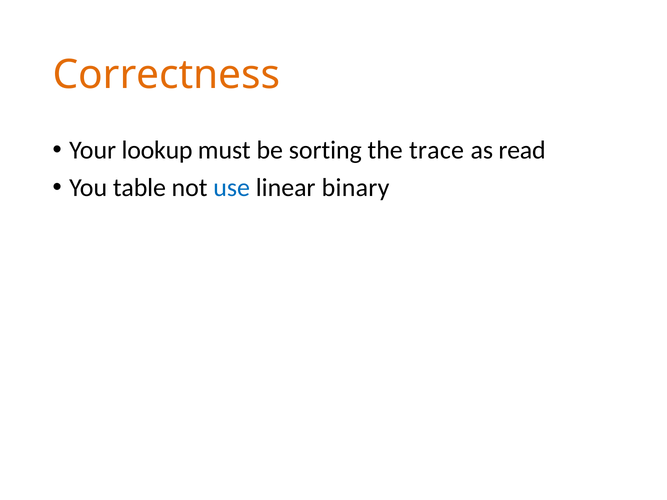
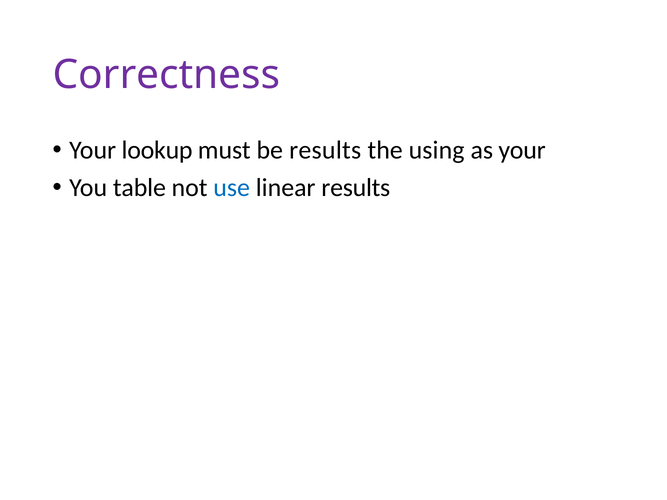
Correctness colour: orange -> purple
be sorting: sorting -> results
trace: trace -> using
as read: read -> your
linear binary: binary -> results
